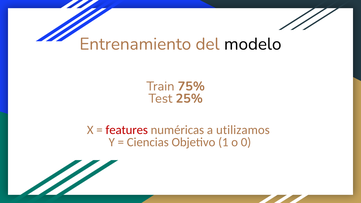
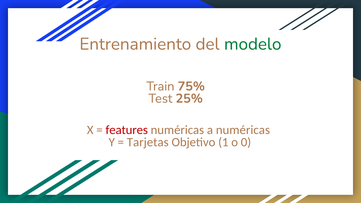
modelo colour: black -> green
a utilizamos: utilizamos -> numéricas
Ciencias: Ciencias -> Tarjetas
